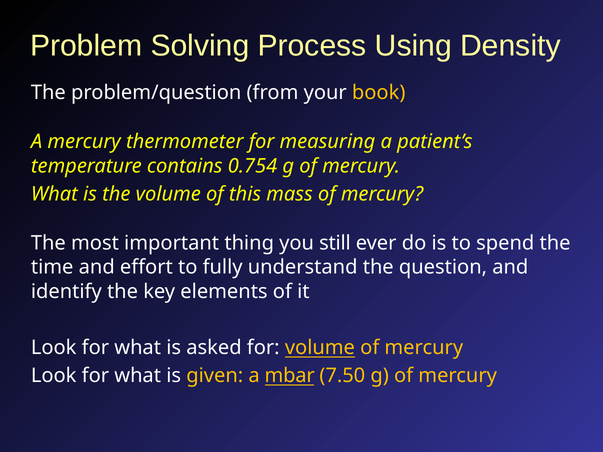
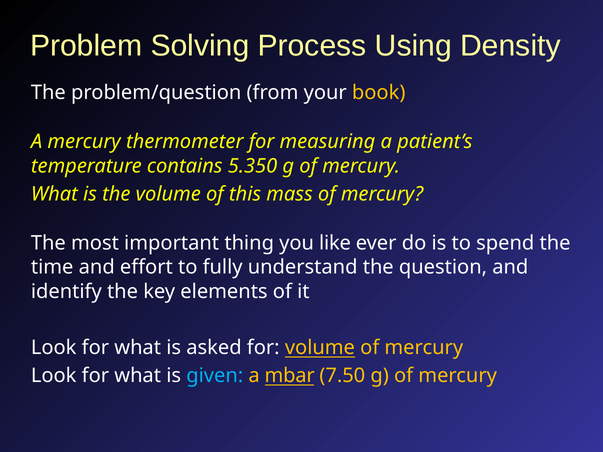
0.754: 0.754 -> 5.350
still: still -> like
given colour: yellow -> light blue
